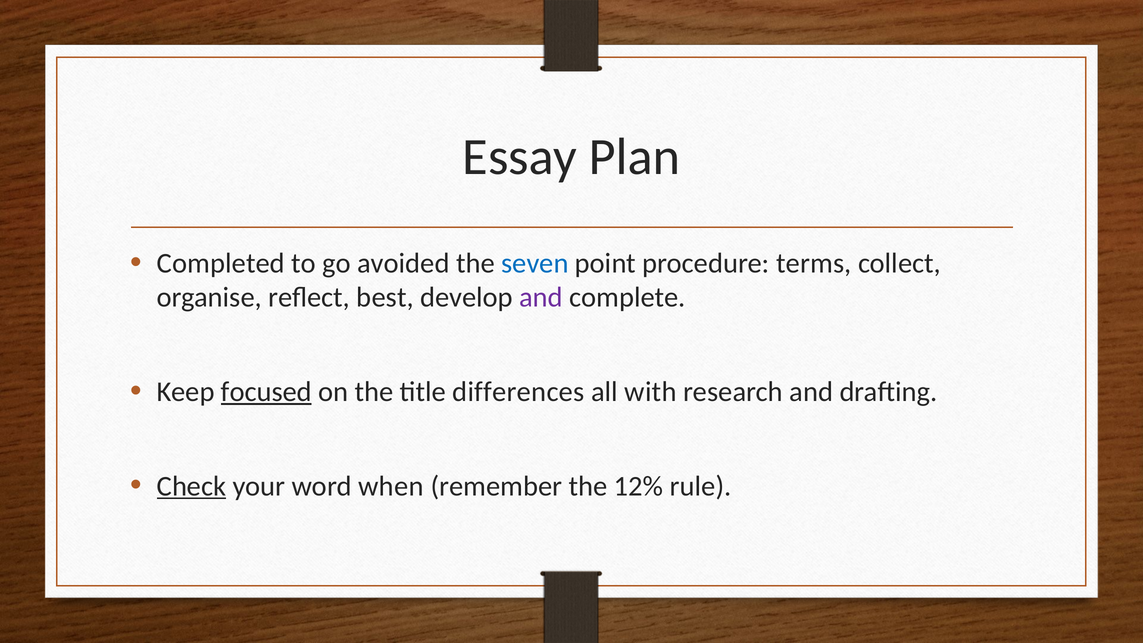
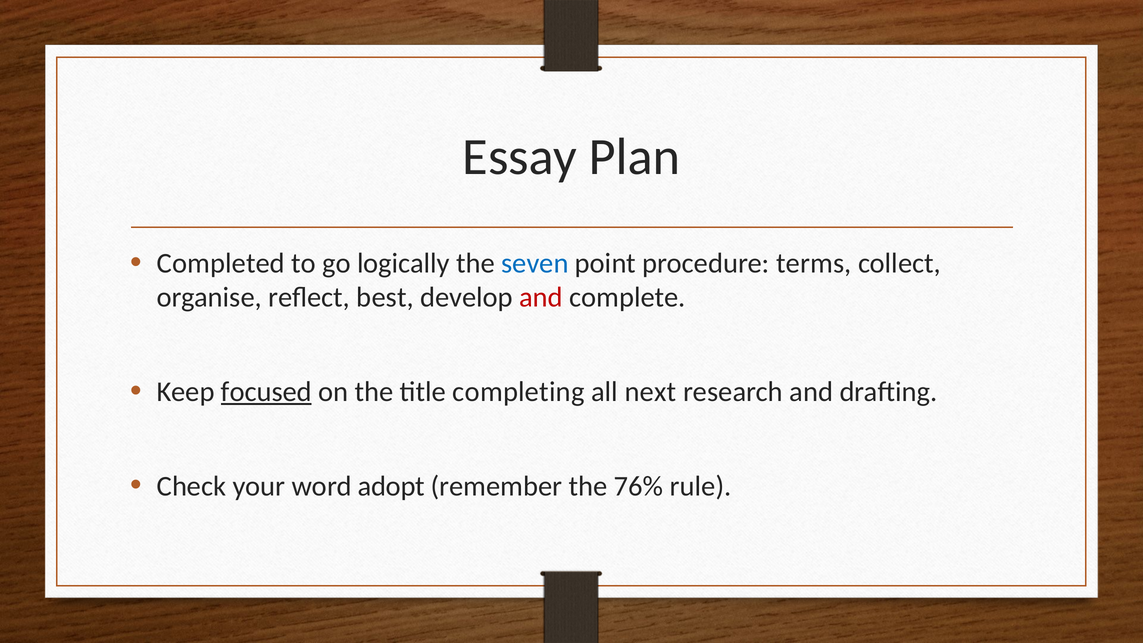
avoided: avoided -> logically
and at (541, 297) colour: purple -> red
differences: differences -> completing
with: with -> next
Check underline: present -> none
when: when -> adopt
12%: 12% -> 76%
